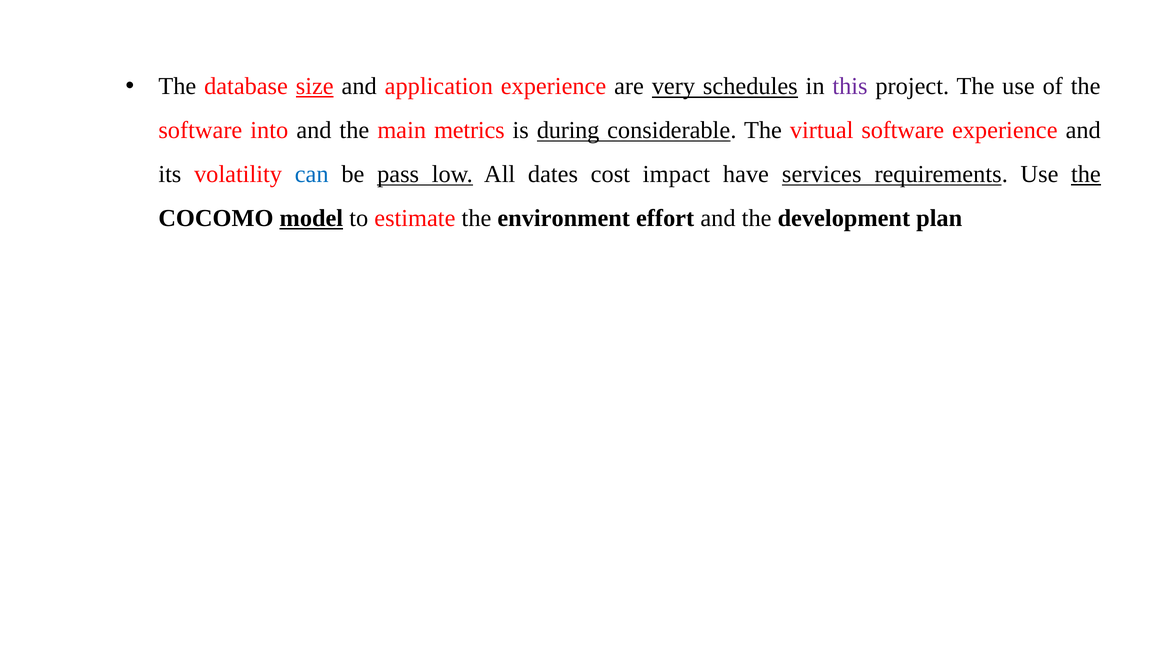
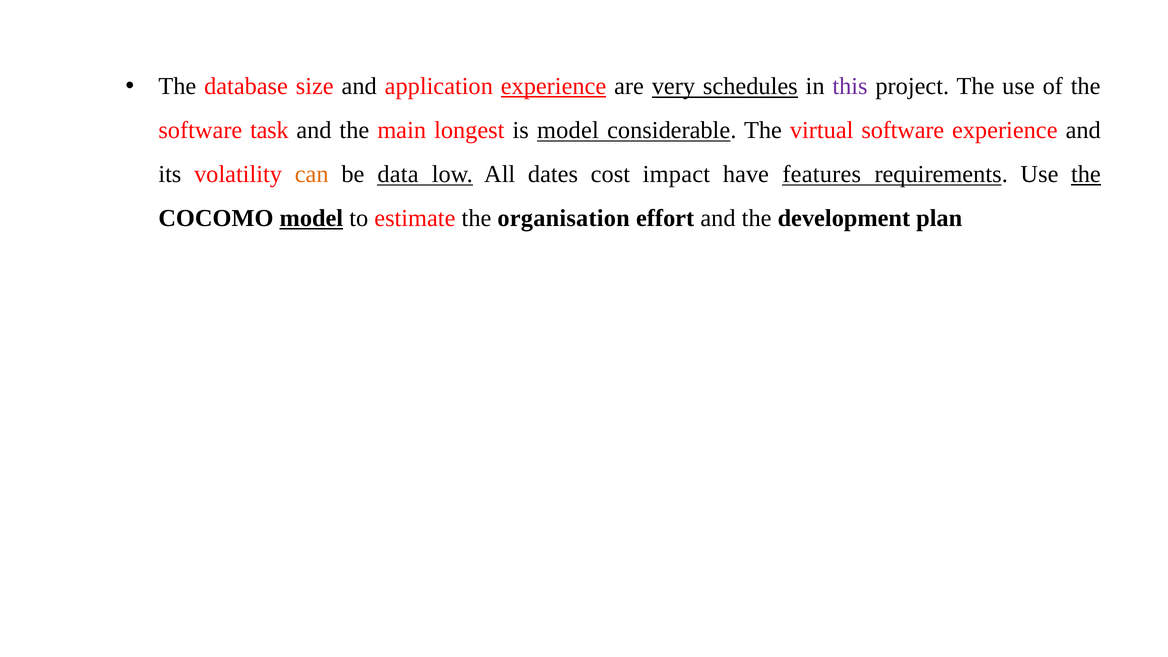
size underline: present -> none
experience at (553, 86) underline: none -> present
into: into -> task
metrics: metrics -> longest
is during: during -> model
can colour: blue -> orange
pass: pass -> data
services: services -> features
environment: environment -> organisation
